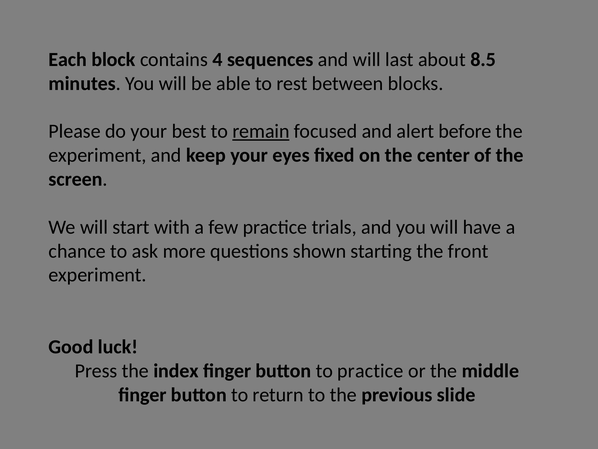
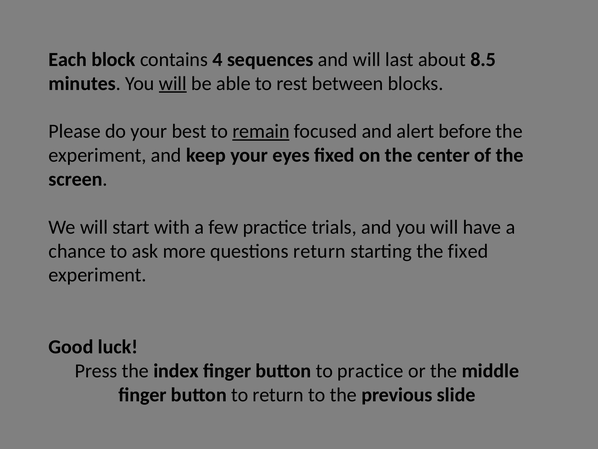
will at (173, 83) underline: none -> present
questions shown: shown -> return
the front: front -> fixed
